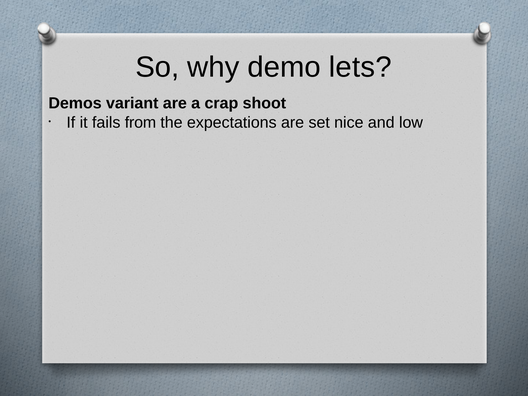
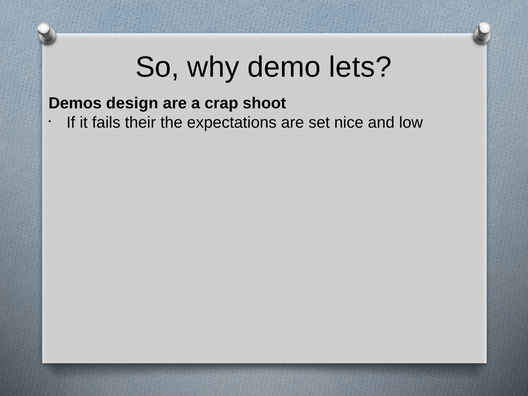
variant: variant -> design
from: from -> their
